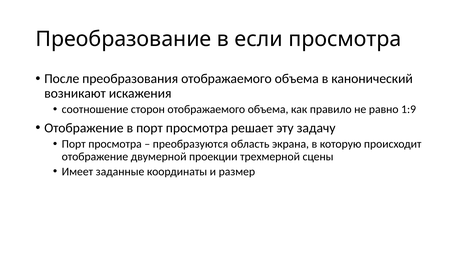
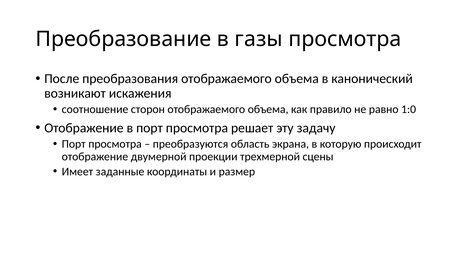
если: если -> газы
1:9: 1:9 -> 1:0
